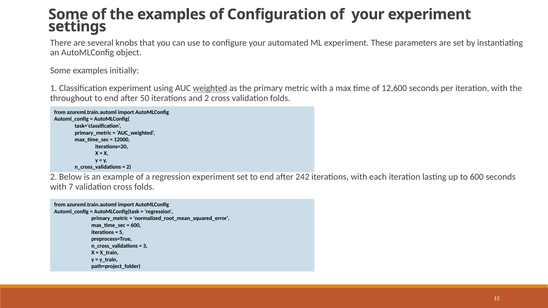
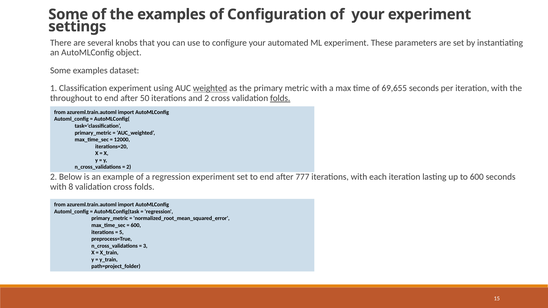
initially: initially -> dataset
12,600: 12,600 -> 69,655
folds at (280, 98) underline: none -> present
242: 242 -> 777
7: 7 -> 8
